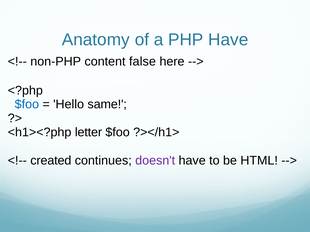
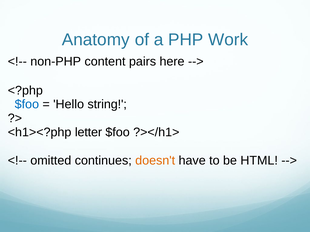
PHP Have: Have -> Work
false: false -> pairs
same: same -> string
created: created -> omitted
doesn't colour: purple -> orange
